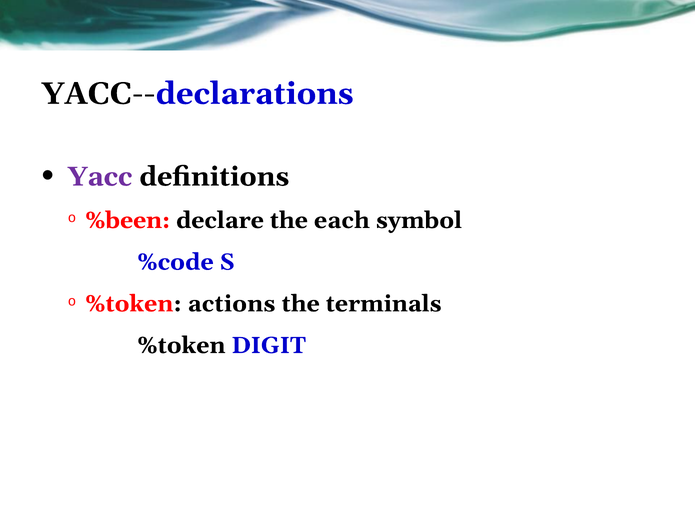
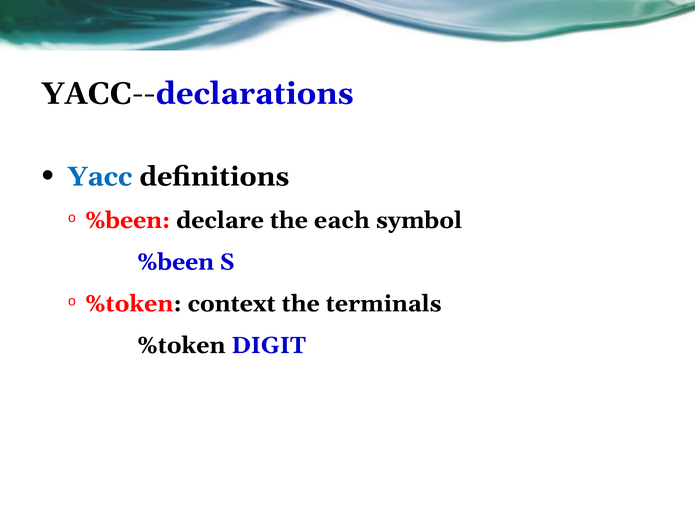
Yacc colour: purple -> blue
%code at (175, 262): %code -> %been
actions: actions -> context
